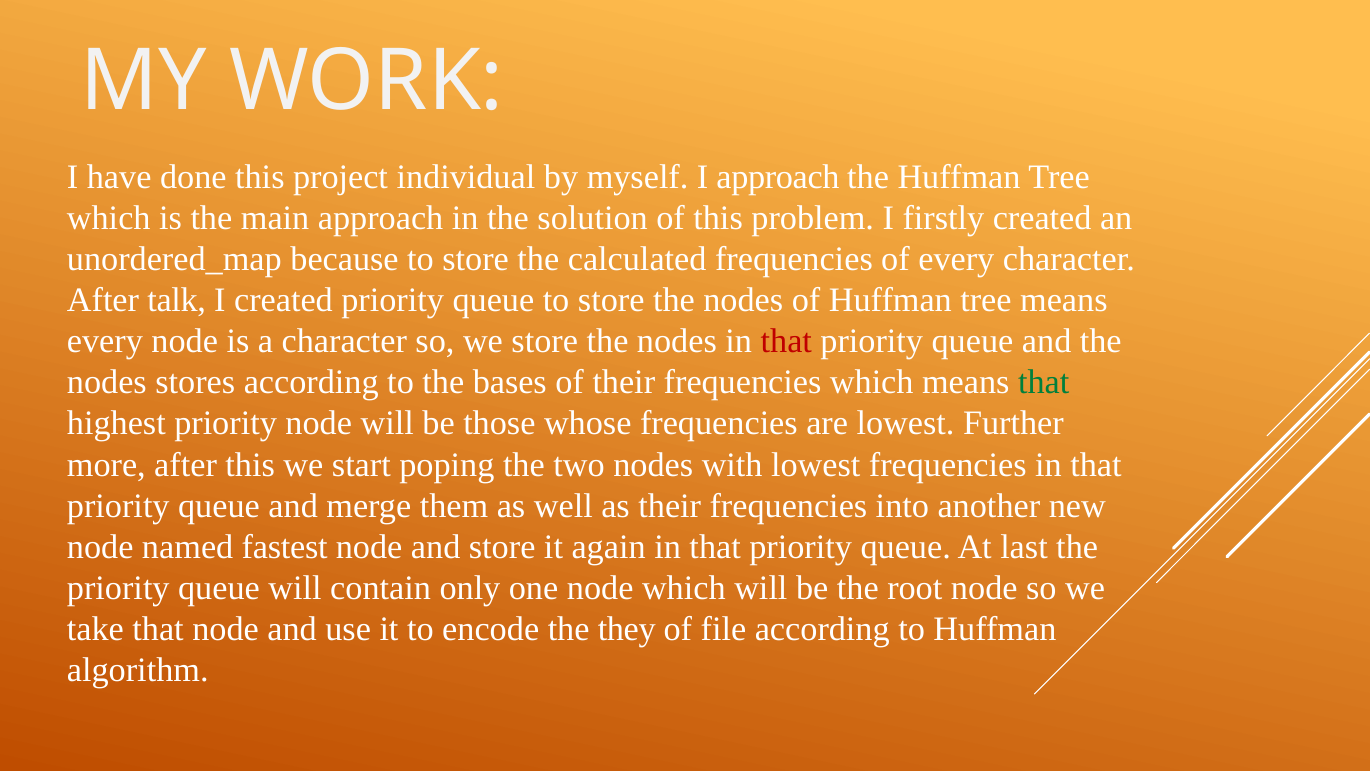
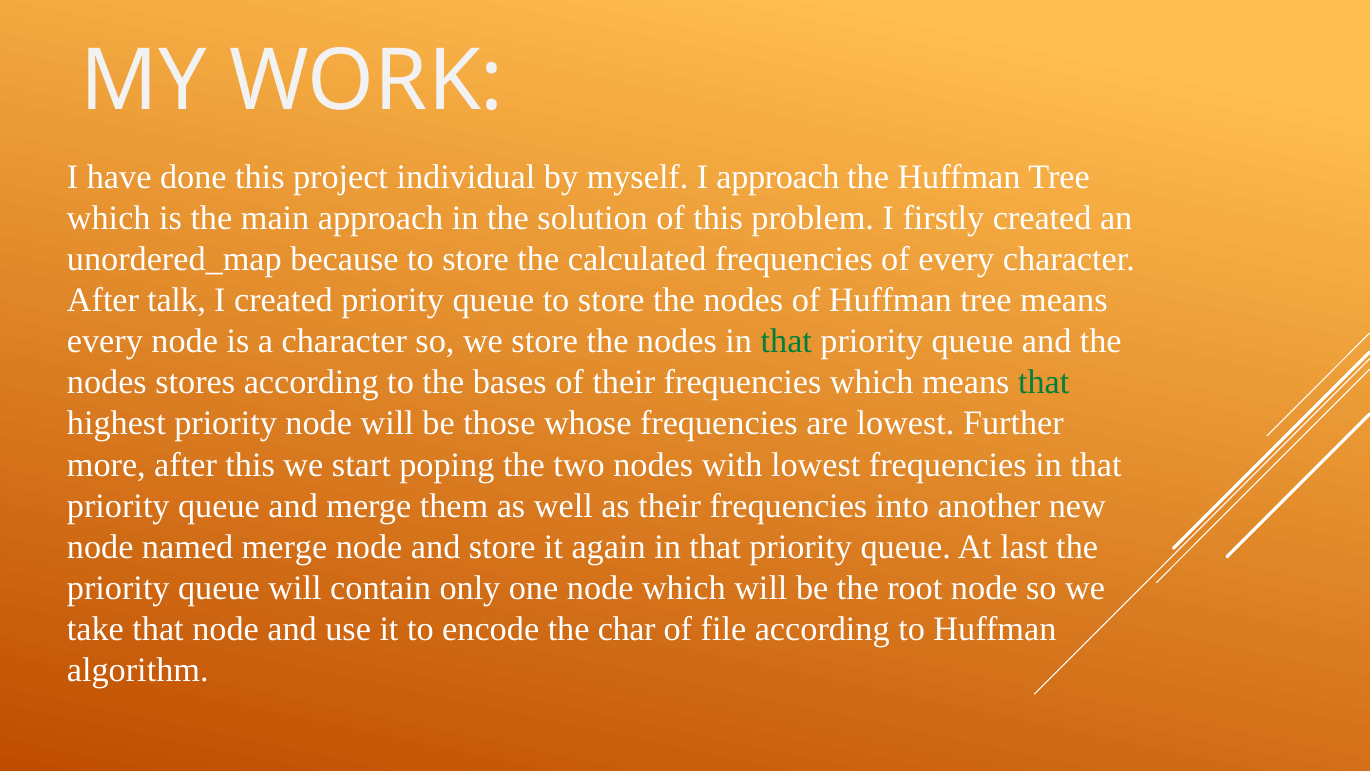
that at (786, 341) colour: red -> green
named fastest: fastest -> merge
they: they -> char
